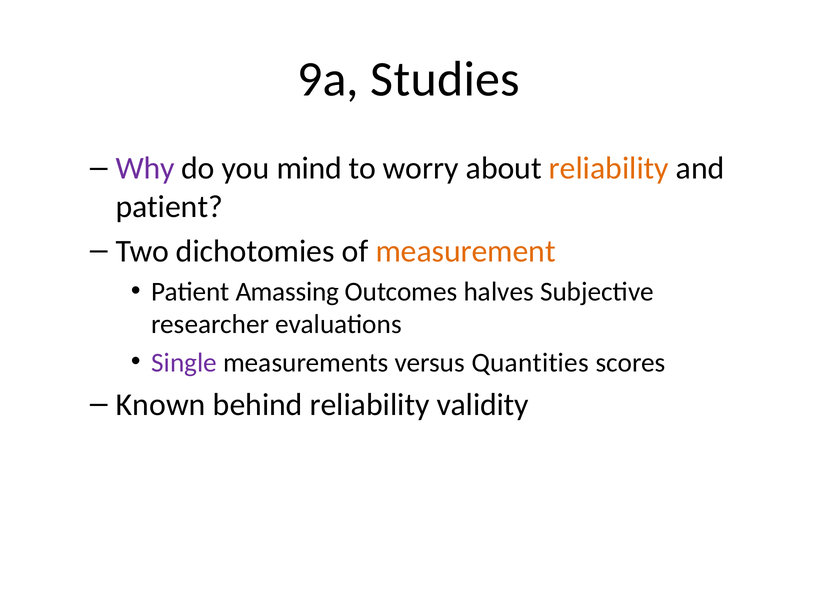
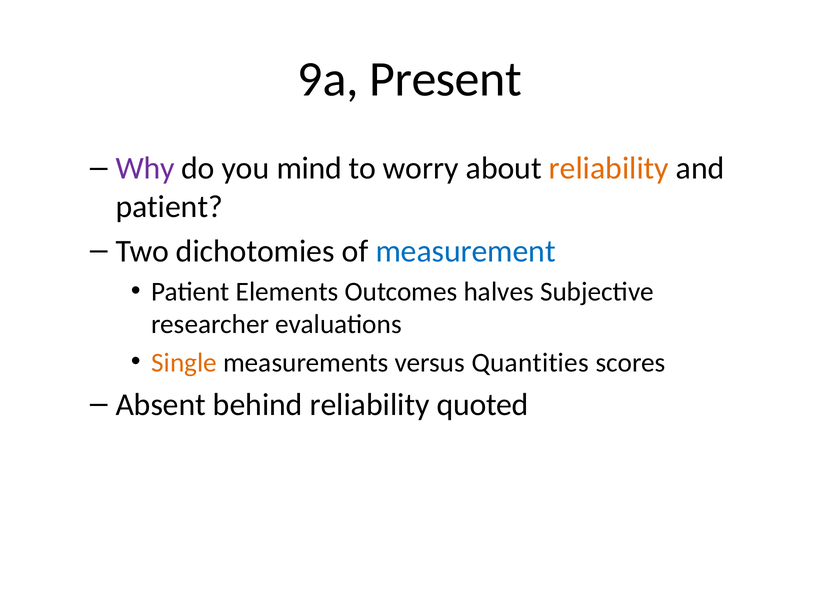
Studies: Studies -> Present
measurement colour: orange -> blue
Amassing: Amassing -> Elements
Single colour: purple -> orange
Known: Known -> Absent
validity: validity -> quoted
